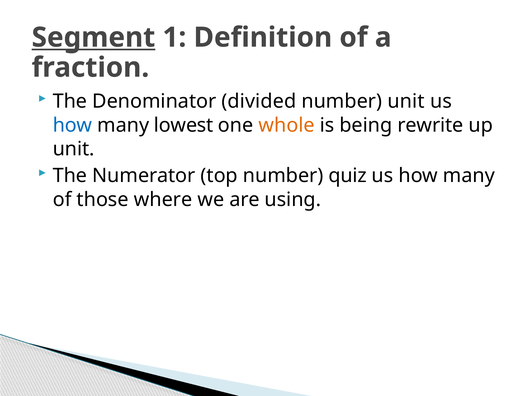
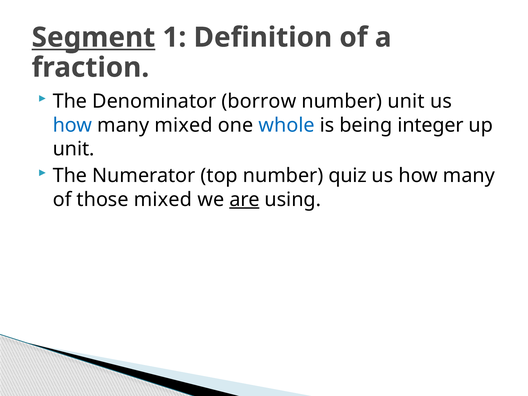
divided: divided -> borrow
many lowest: lowest -> mixed
whole colour: orange -> blue
rewrite: rewrite -> integer
those where: where -> mixed
are underline: none -> present
